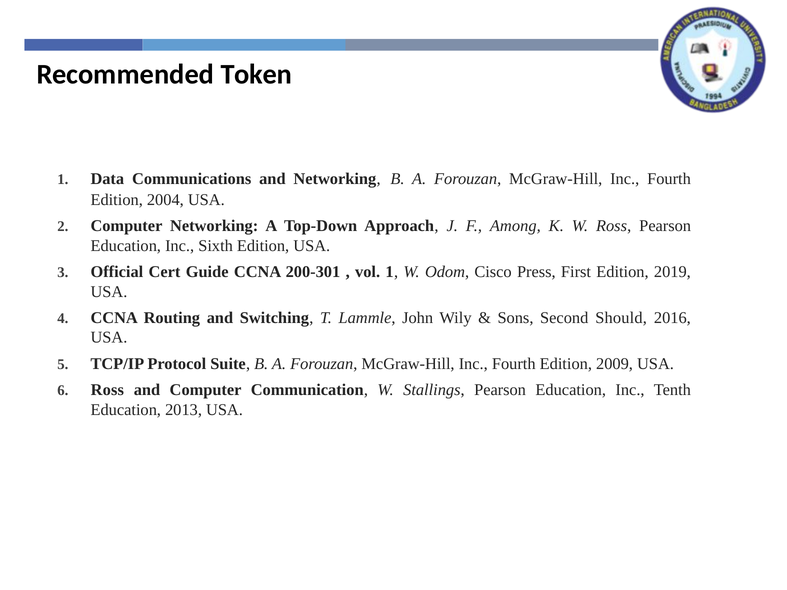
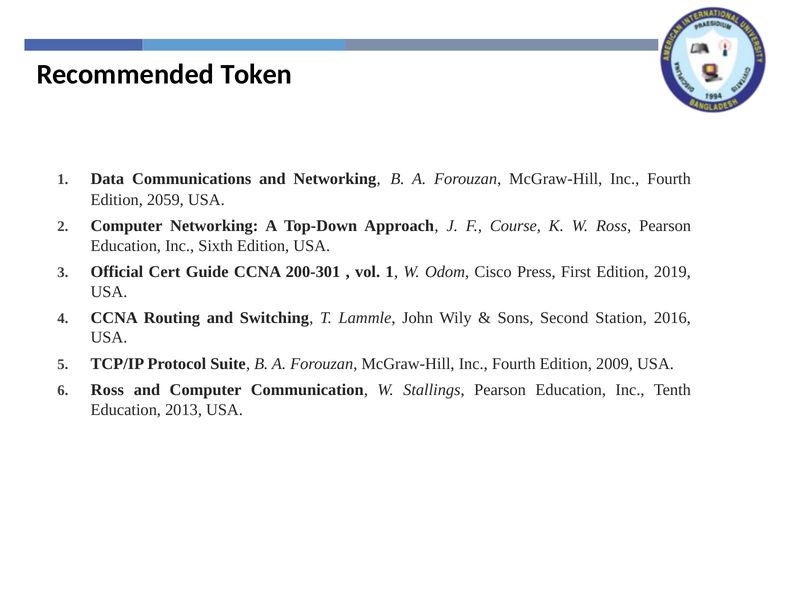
2004: 2004 -> 2059
Among: Among -> Course
Should: Should -> Station
